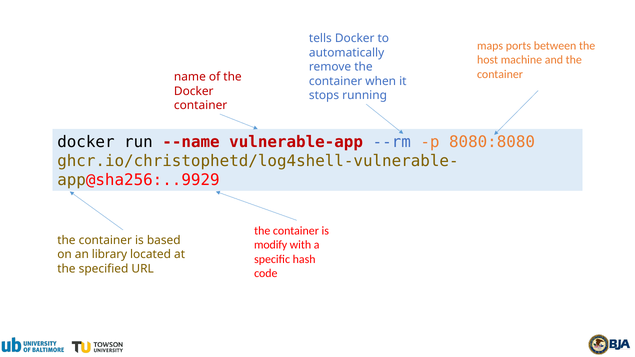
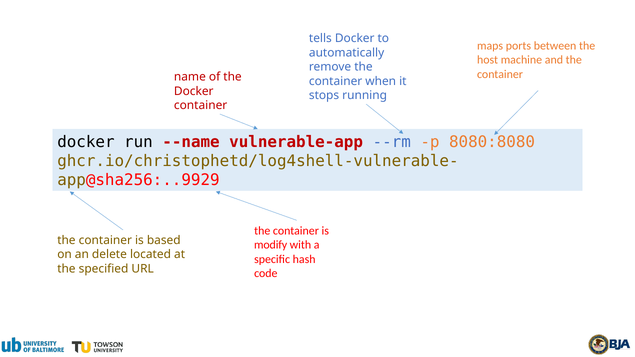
library: library -> delete
